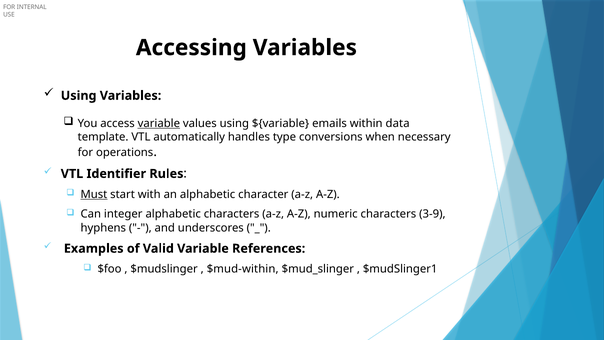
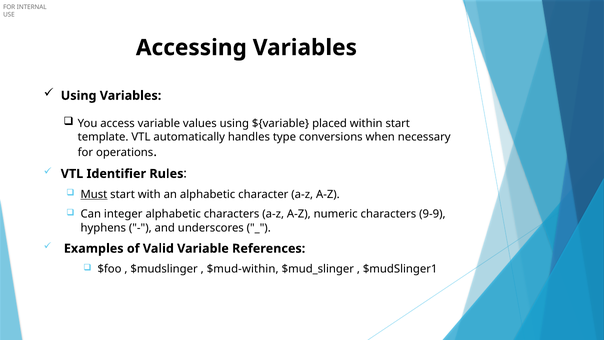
variable at (159, 123) underline: present -> none
emails: emails -> placed
within data: data -> start
3-9: 3-9 -> 9-9
